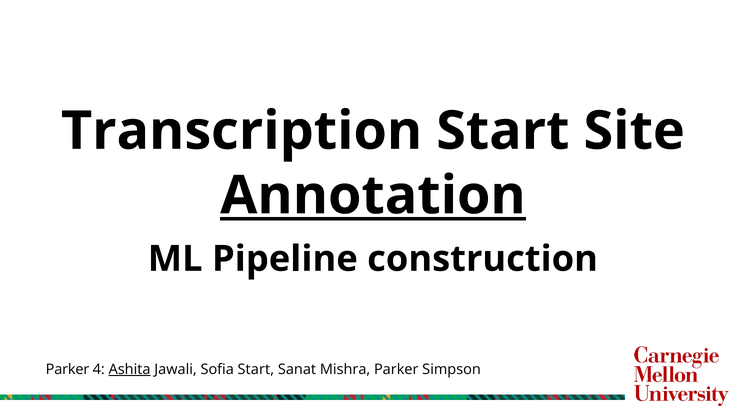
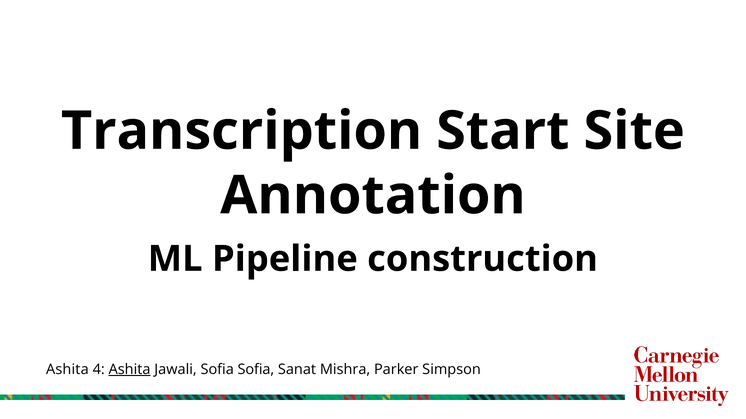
Annotation underline: present -> none
Parker at (68, 370): Parker -> Ashita
Sofia Start: Start -> Sofia
